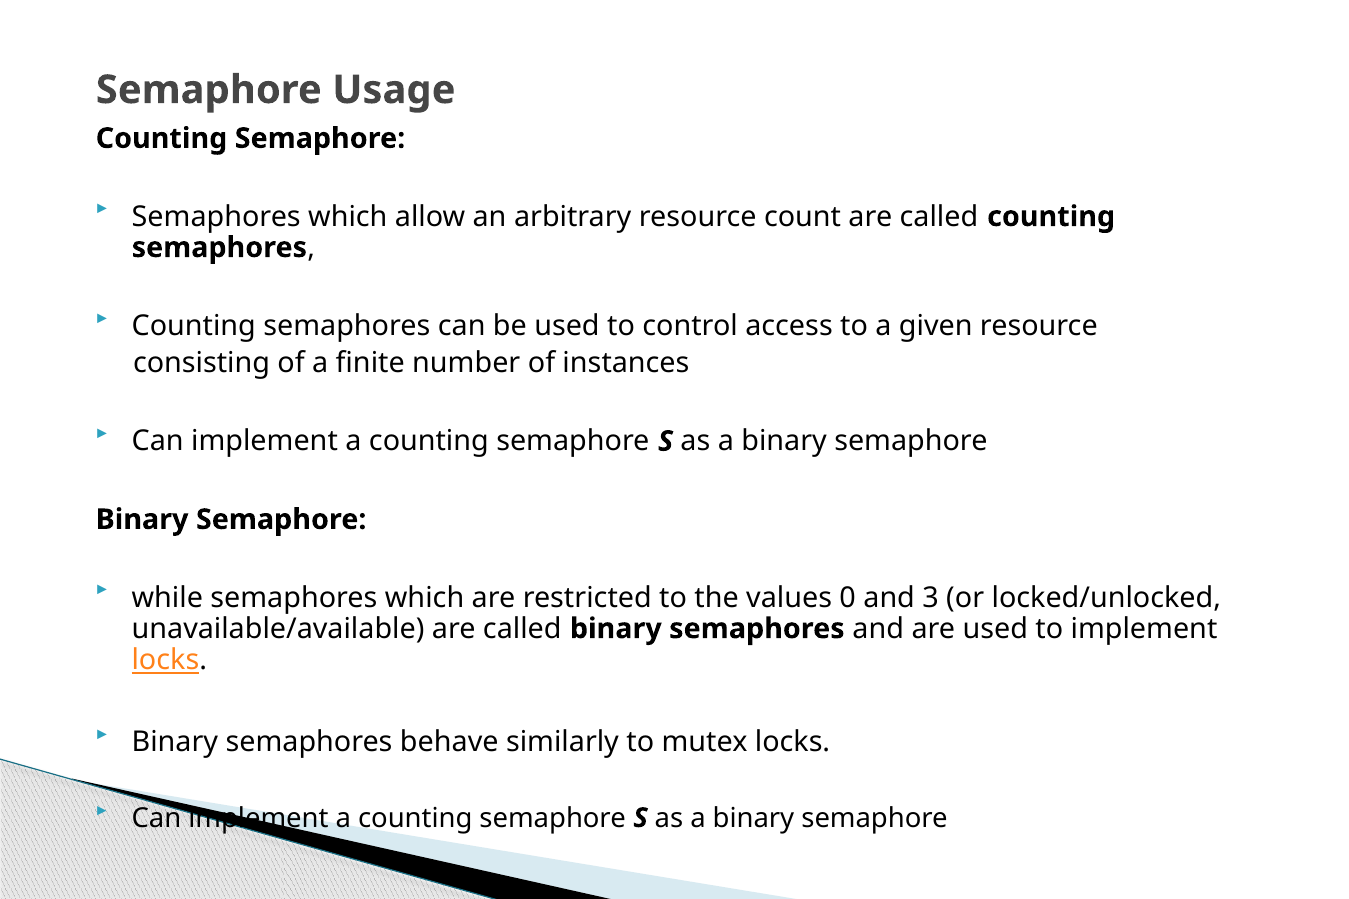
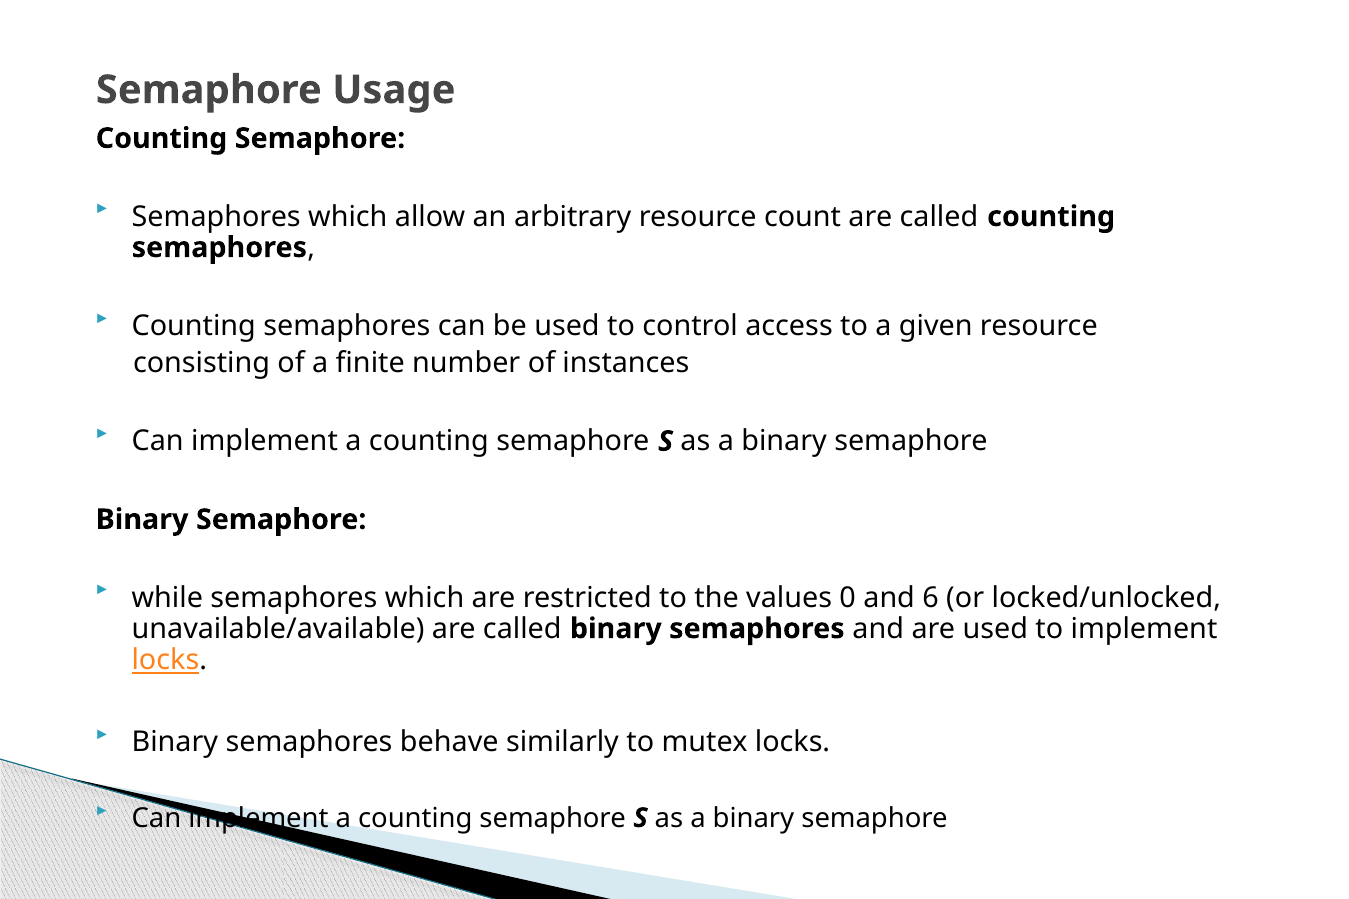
3: 3 -> 6
